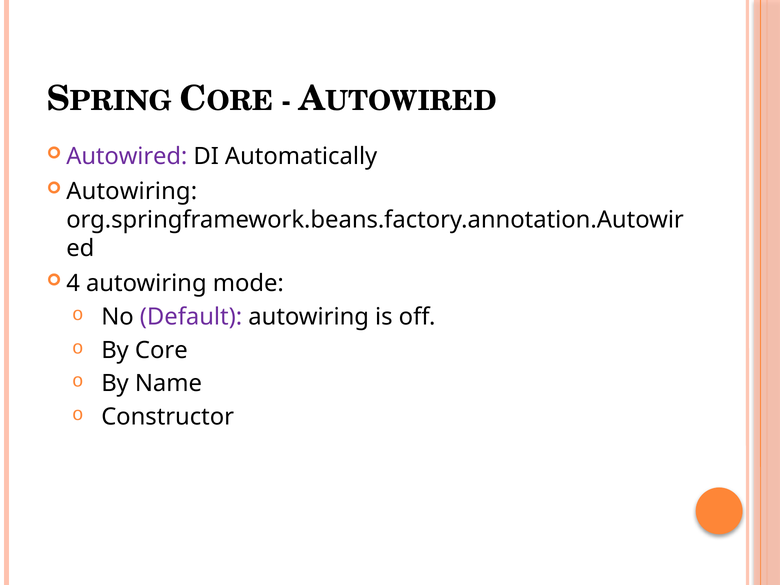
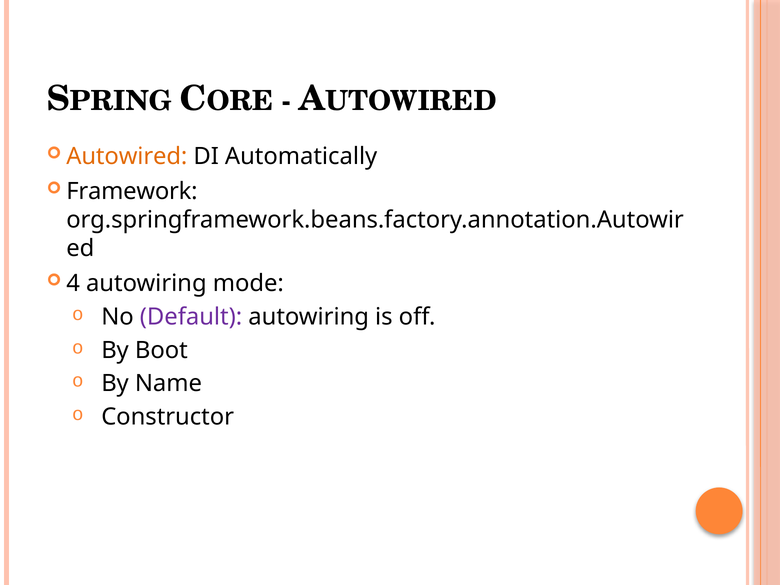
Autowired colour: purple -> orange
Autowiring at (132, 191): Autowiring -> Framework
Core: Core -> Boot
